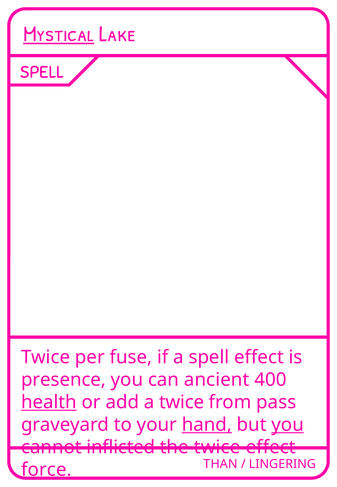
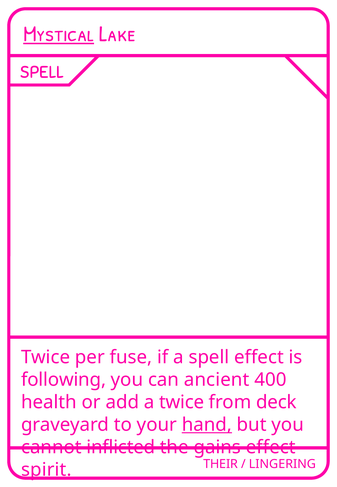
presence: presence -> following
health underline: present -> none
pass: pass -> deck
you at (288, 424) underline: present -> none
the twice: twice -> gains
THAN: THAN -> THEIR
force: force -> spirit
